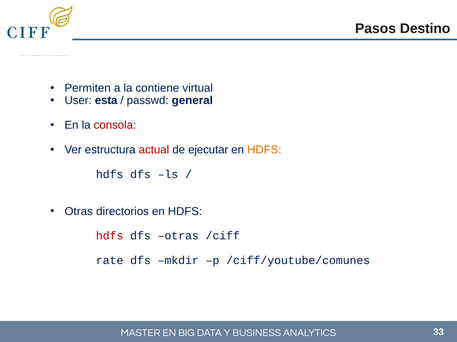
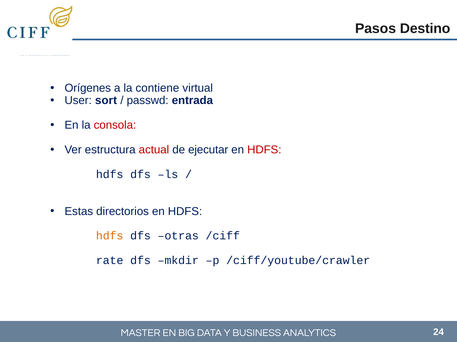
Permiten: Permiten -> Orígenes
esta: esta -> sort
general: general -> entrada
HDFS at (264, 150) colour: orange -> red
Otras at (79, 212): Otras -> Estas
hdfs at (110, 236) colour: red -> orange
/ciff/youtube/comunes: /ciff/youtube/comunes -> /ciff/youtube/crawler
33: 33 -> 24
